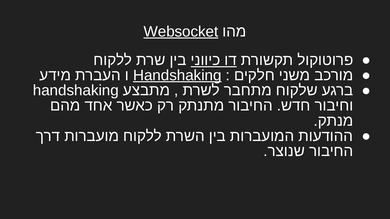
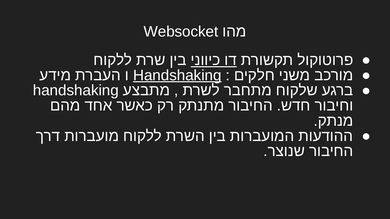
Websocket underline: present -> none
